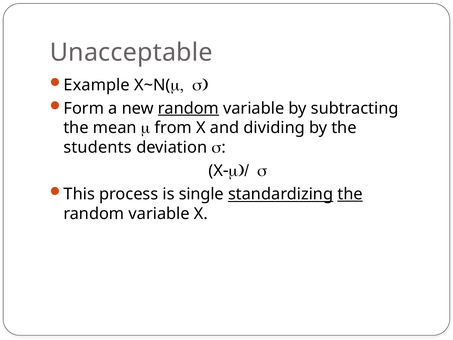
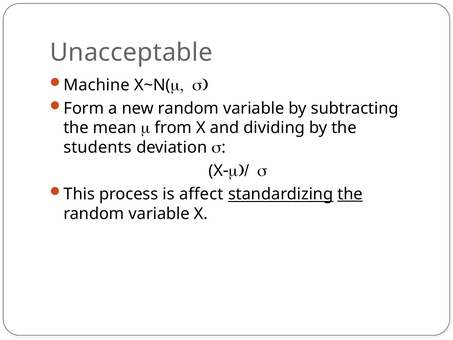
Example: Example -> Machine
random at (188, 108) underline: present -> none
single: single -> affect
